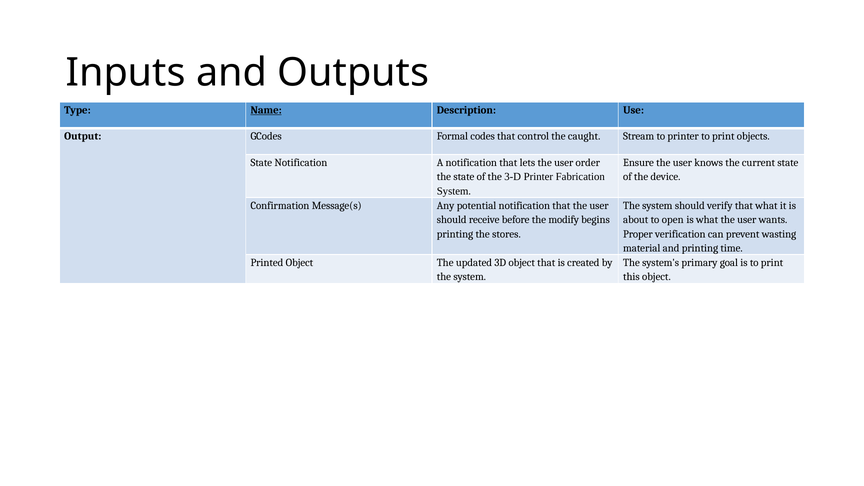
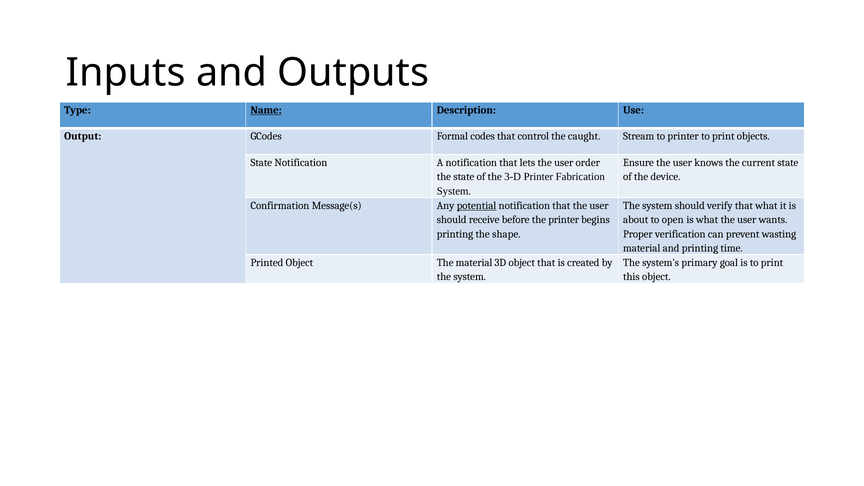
potential underline: none -> present
the modify: modify -> printer
stores: stores -> shape
The updated: updated -> material
